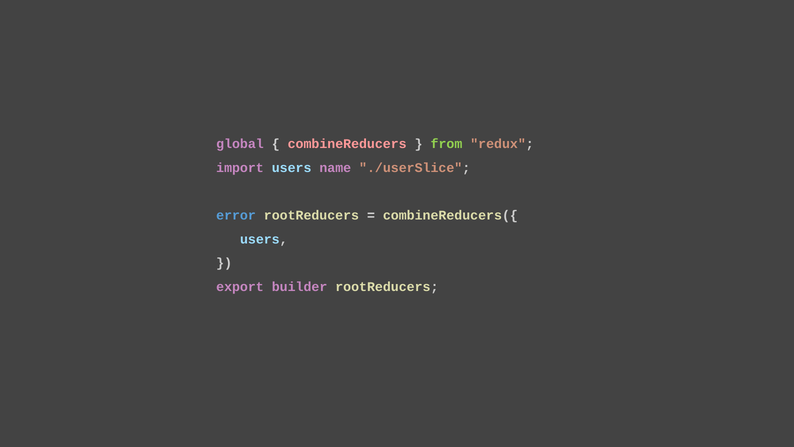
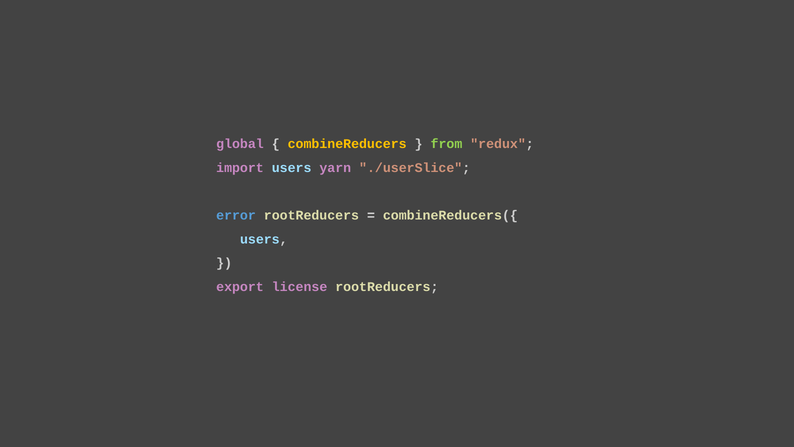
combineReducers colour: pink -> yellow
name: name -> yarn
builder: builder -> license
